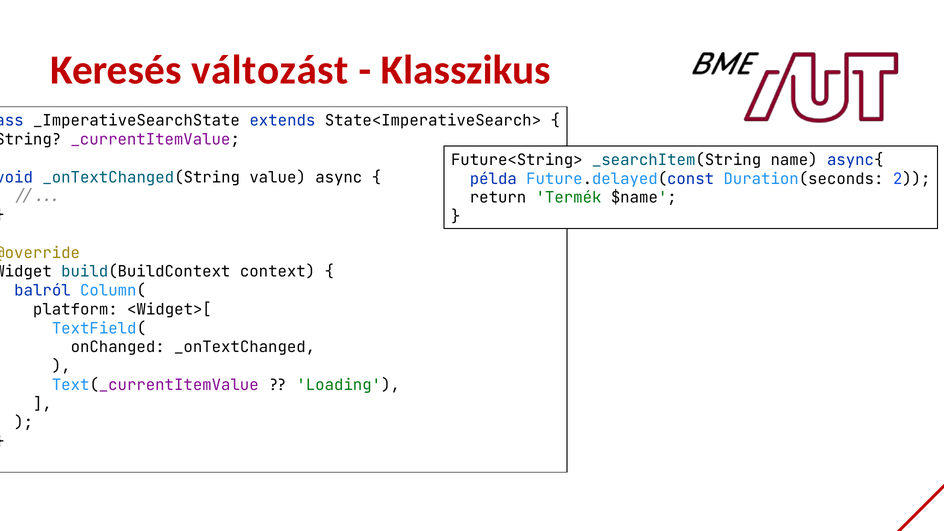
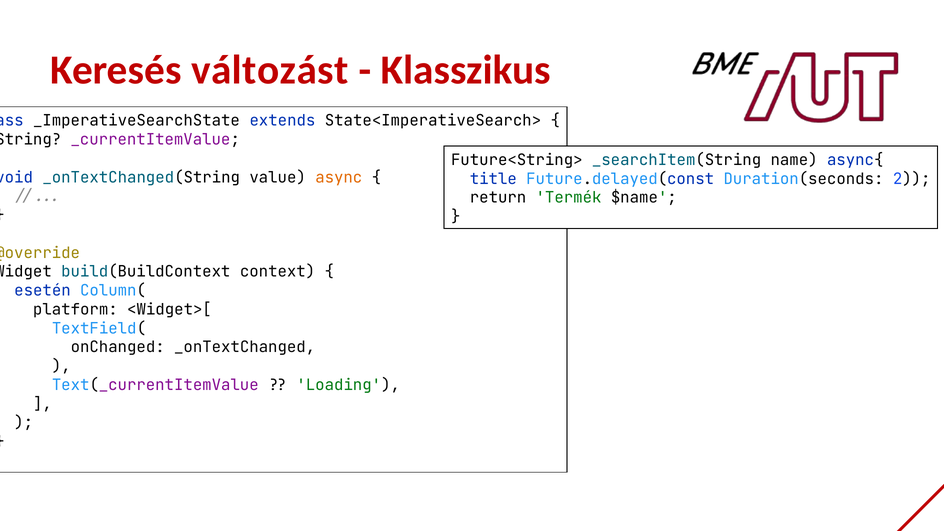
async colour: black -> orange
példa: példa -> title
balról: balról -> esetén
